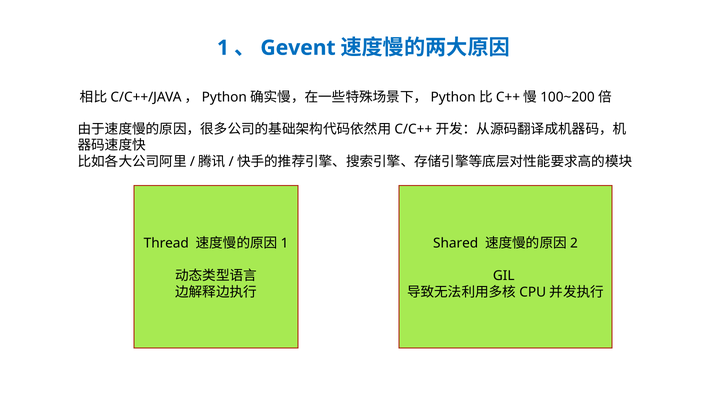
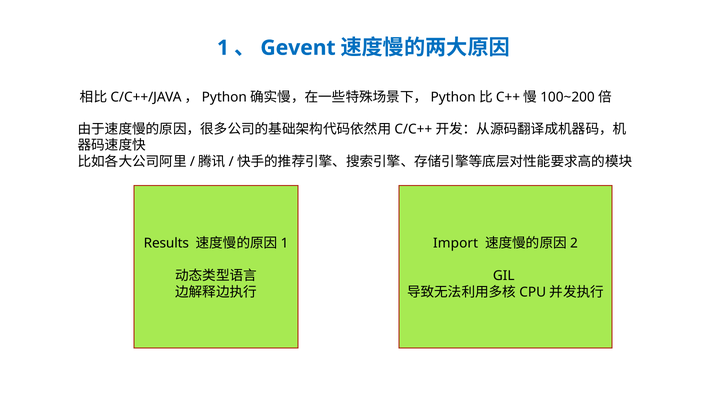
Thread: Thread -> Results
Shared: Shared -> Import
